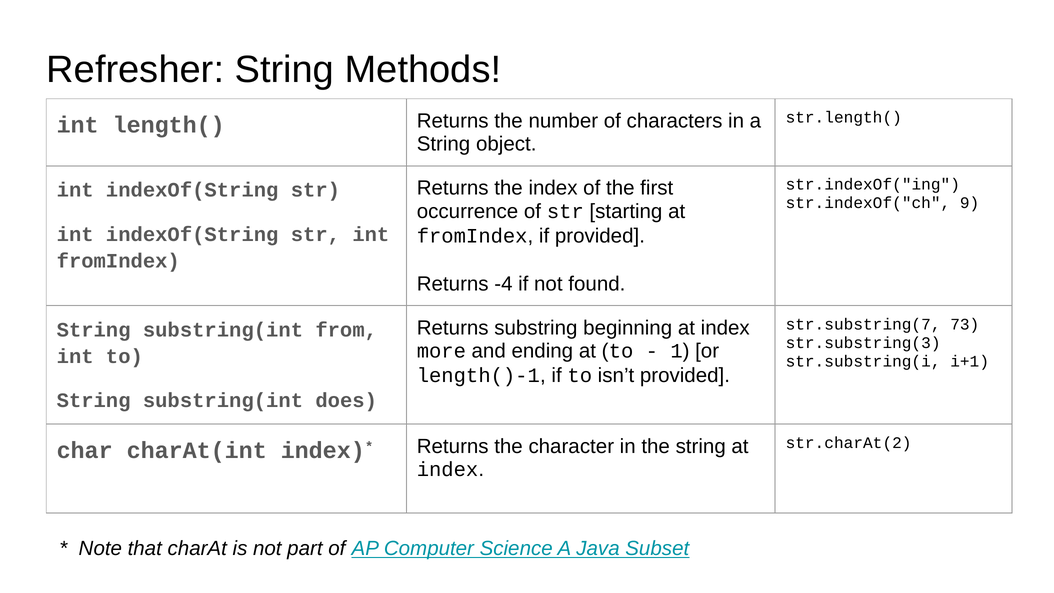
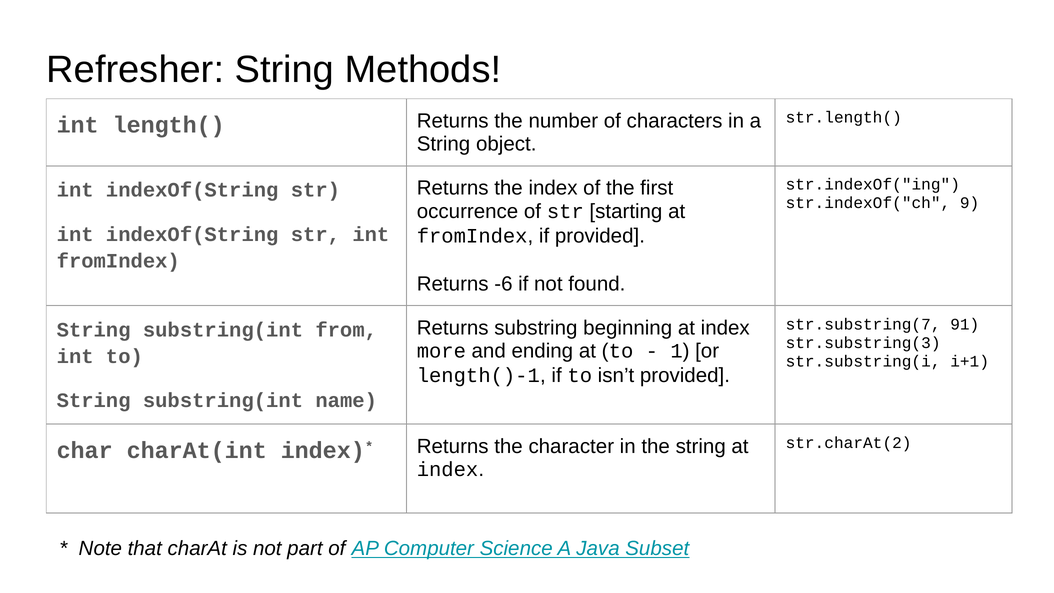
-4: -4 -> -6
73: 73 -> 91
does: does -> name
